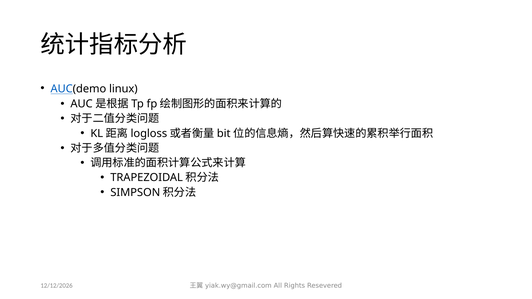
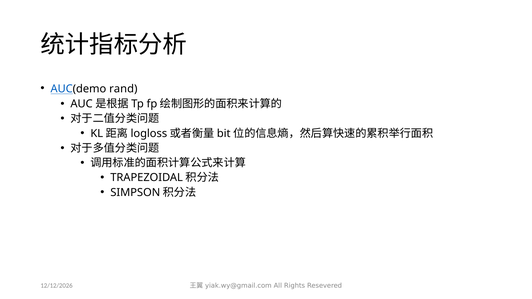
linux: linux -> rand
